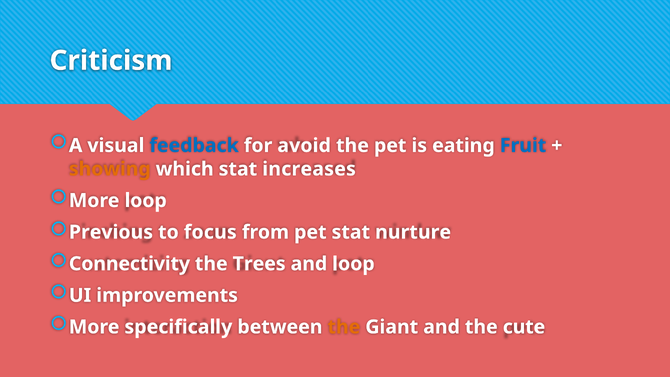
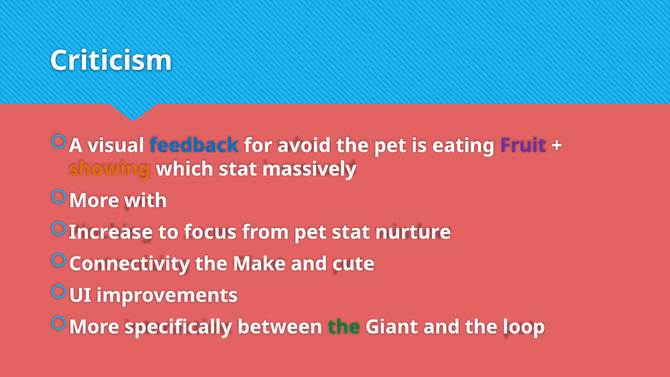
Fruit colour: blue -> purple
increases: increases -> massively
More loop: loop -> with
Previous: Previous -> Increase
Trees: Trees -> Make
and loop: loop -> cute
the at (344, 327) colour: orange -> green
cute: cute -> loop
